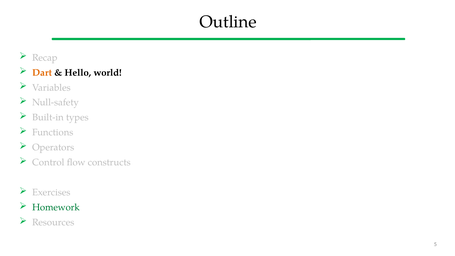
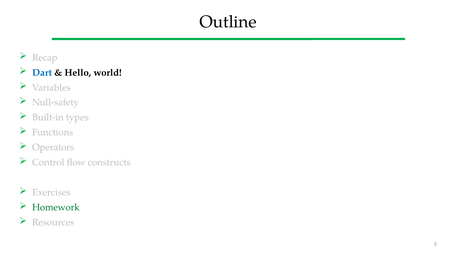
Dart colour: orange -> blue
